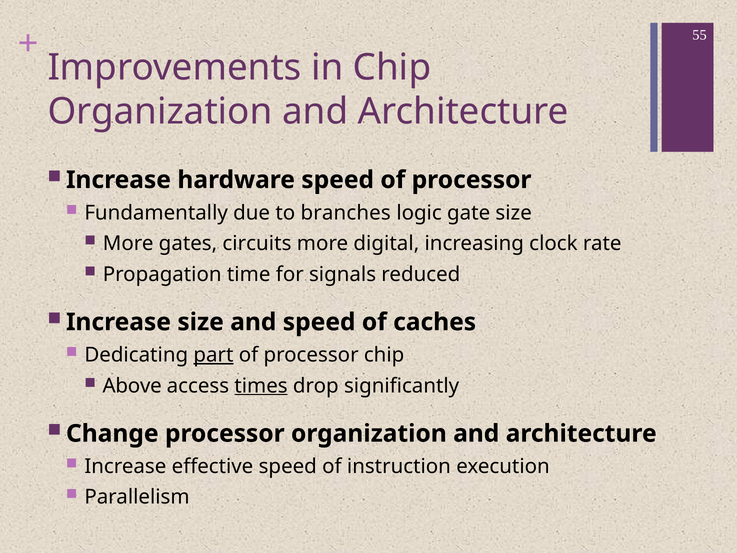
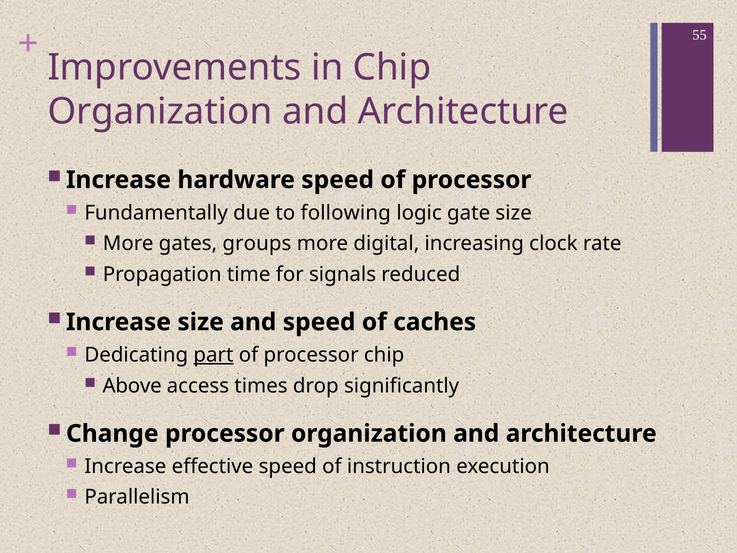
branches: branches -> following
circuits: circuits -> groups
times underline: present -> none
